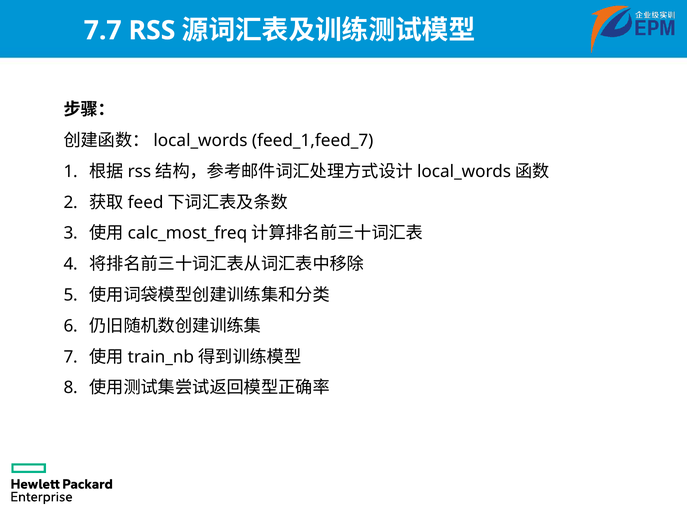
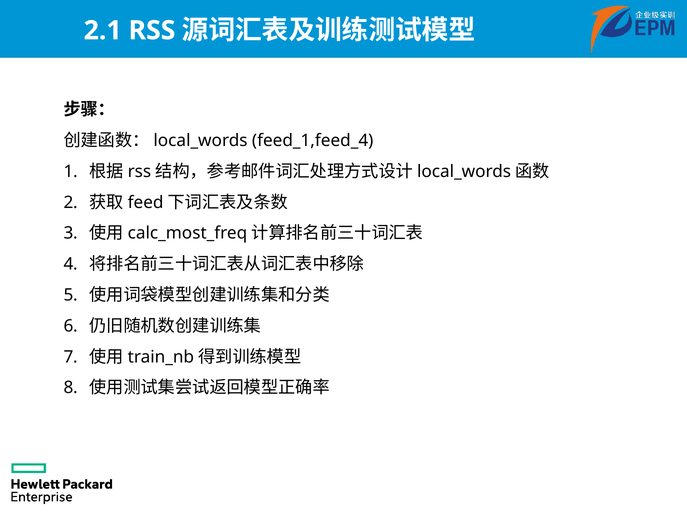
7.7: 7.7 -> 2.1
feed_1,feed_7: feed_1,feed_7 -> feed_1,feed_4
